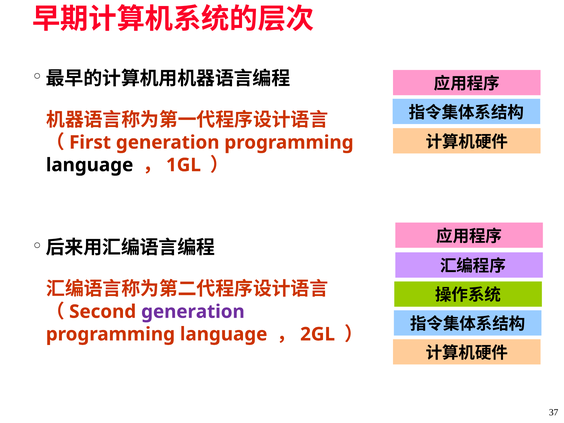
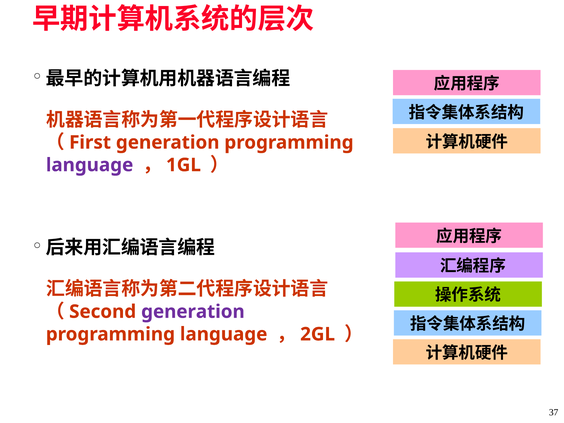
language at (90, 165) colour: black -> purple
